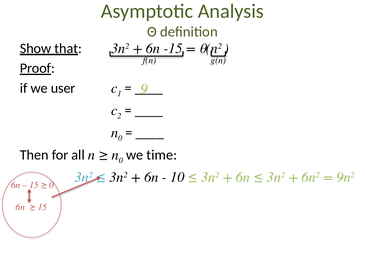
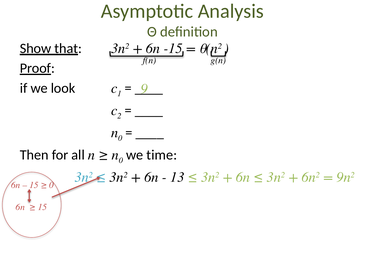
user: user -> look
10: 10 -> 13
